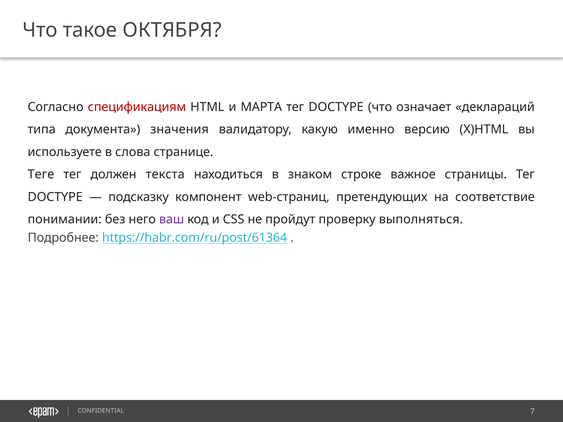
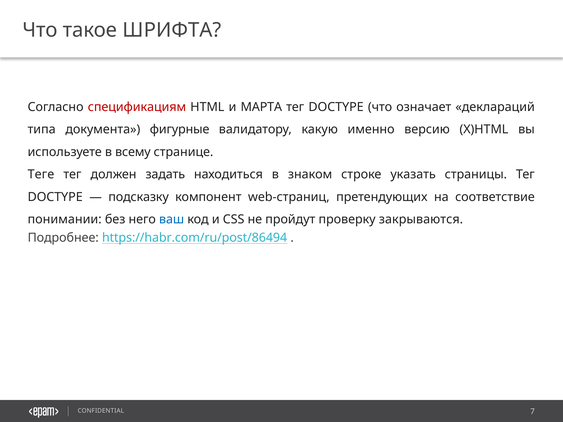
ОКТЯБРЯ: ОКТЯБРЯ -> ШРИФТА
значения: значения -> фигурные
слова: слова -> всему
текста: текста -> задать
важное: важное -> указать
ваш colour: purple -> blue
выполняться: выполняться -> закрываются
https://habr.com/ru/post/61364: https://habr.com/ru/post/61364 -> https://habr.com/ru/post/86494
